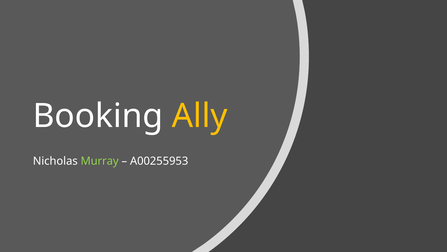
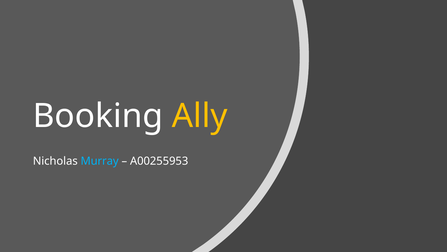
Murray colour: light green -> light blue
